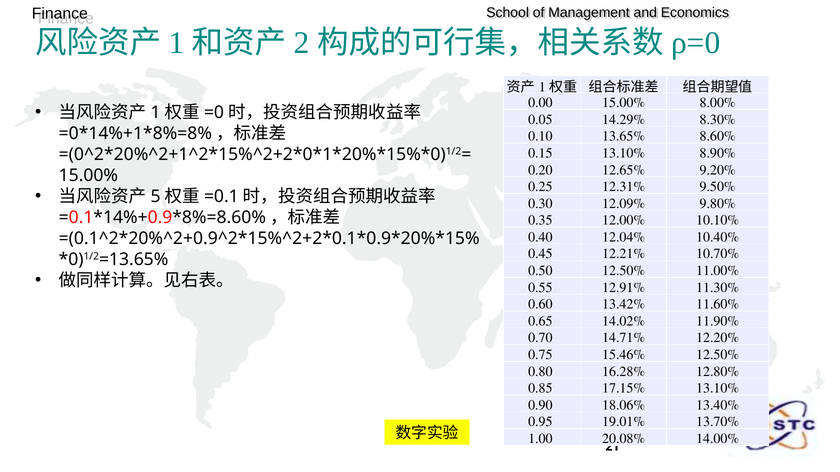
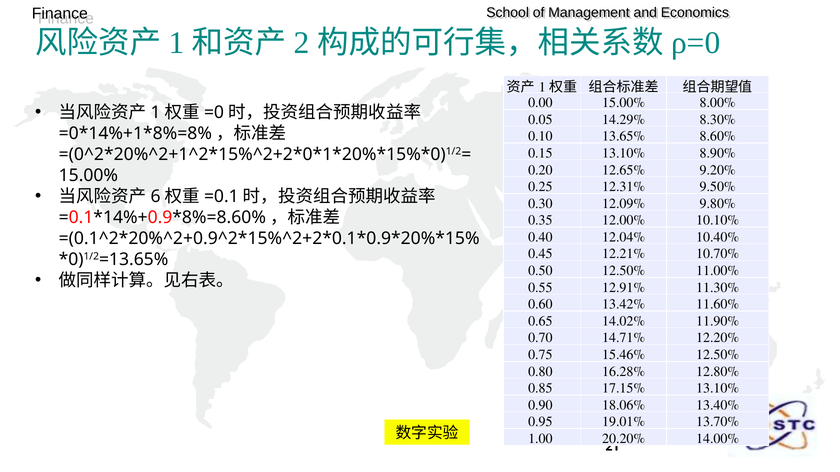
5: 5 -> 6
20.08%: 20.08% -> 20.20%
